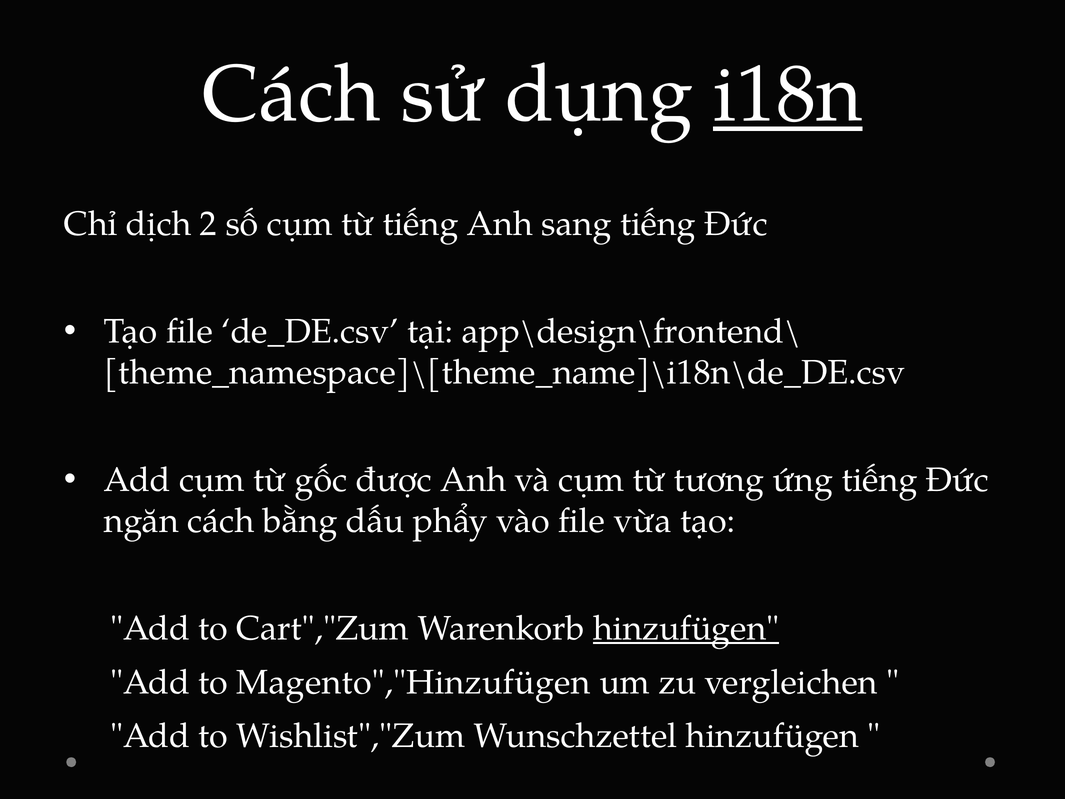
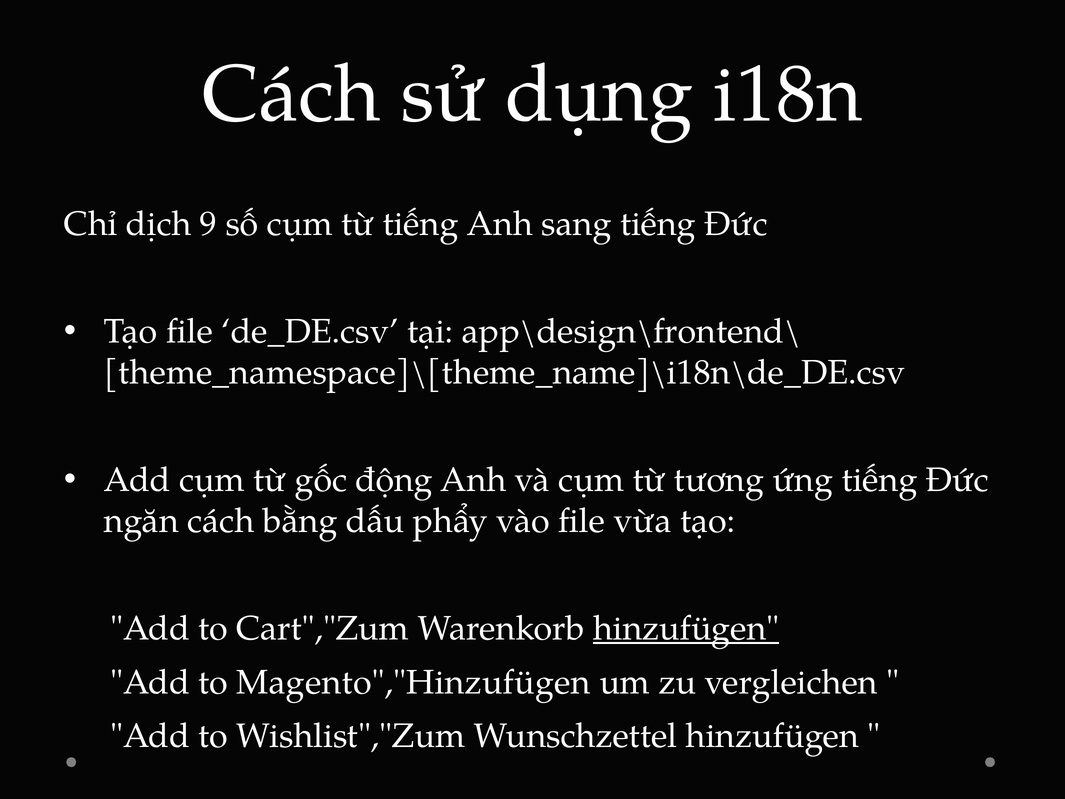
i18n underline: present -> none
2: 2 -> 9
được: được -> động
